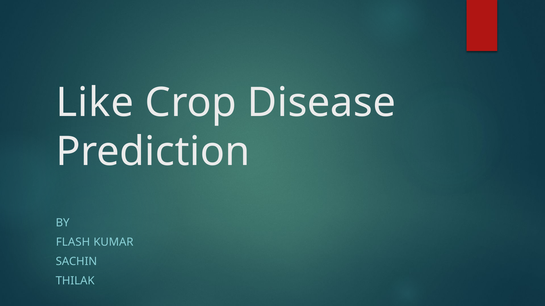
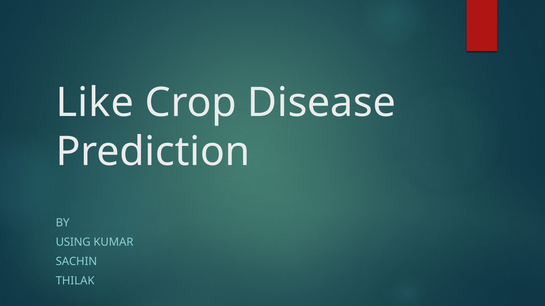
FLASH: FLASH -> USING
